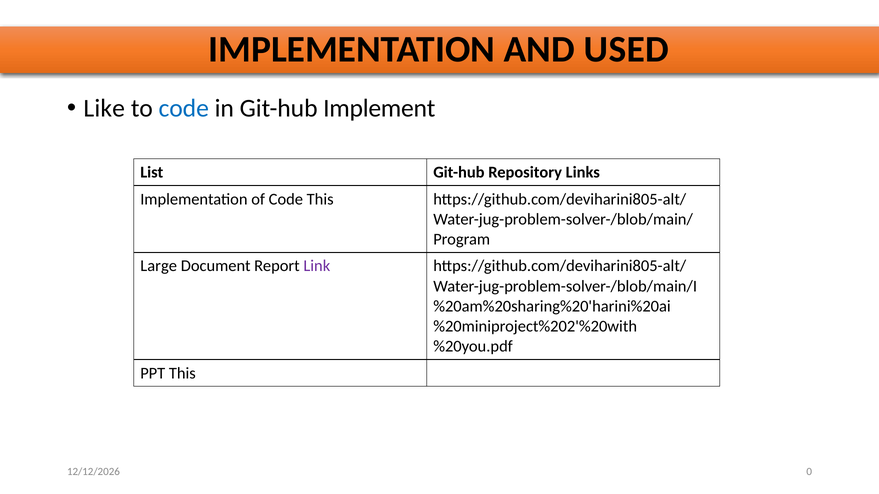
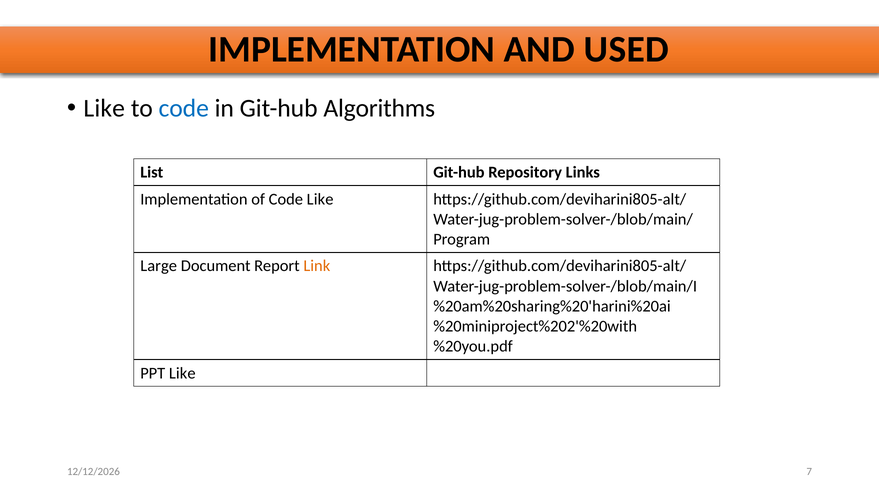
Implement: Implement -> Algorithms
Code This: This -> Like
Link colour: purple -> orange
PPT This: This -> Like
0: 0 -> 7
